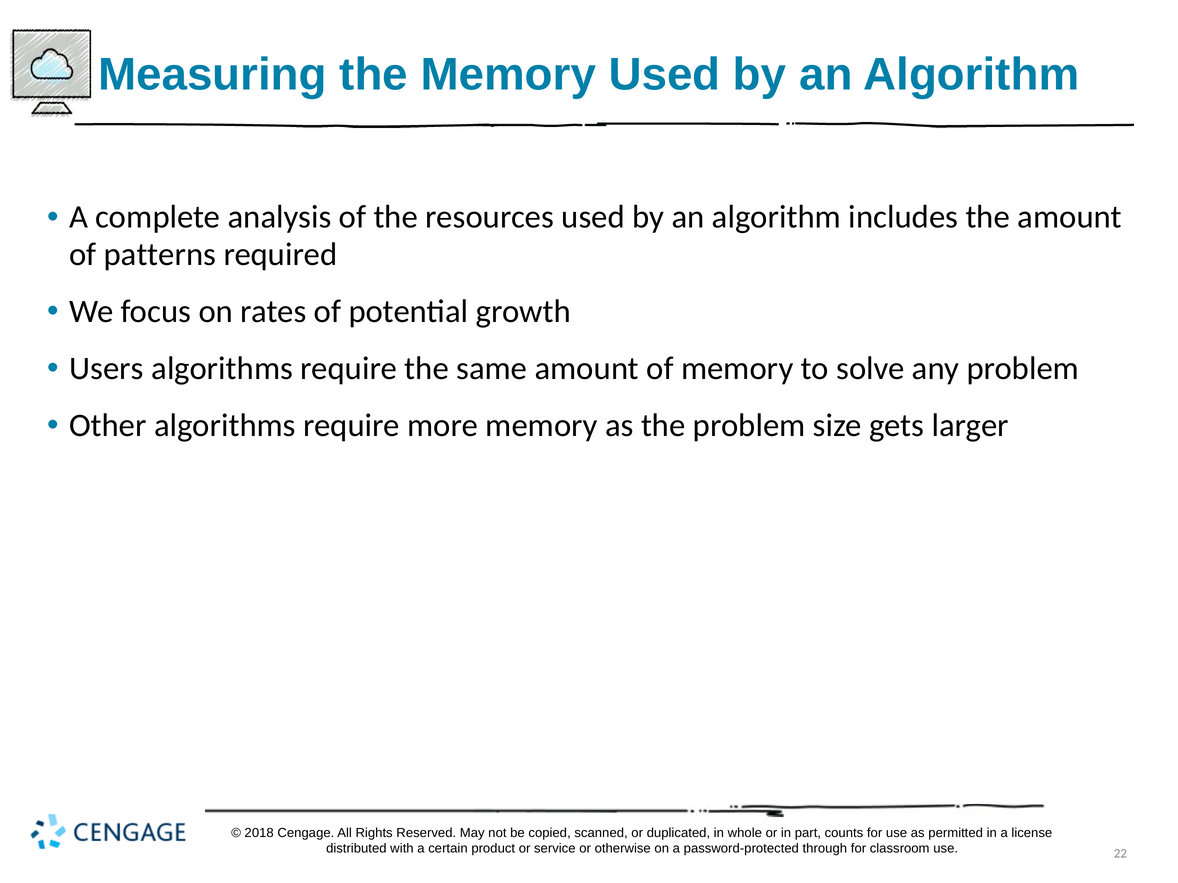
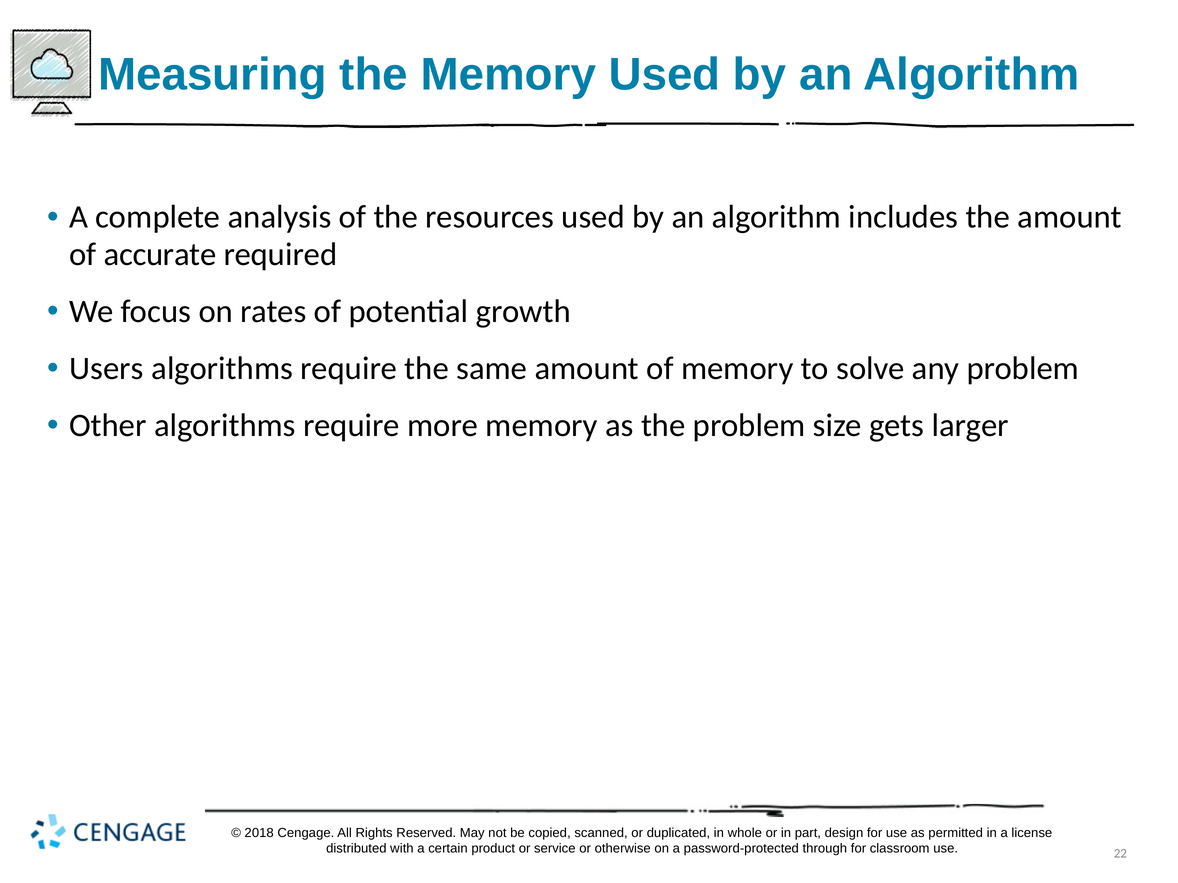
patterns: patterns -> accurate
counts: counts -> design
